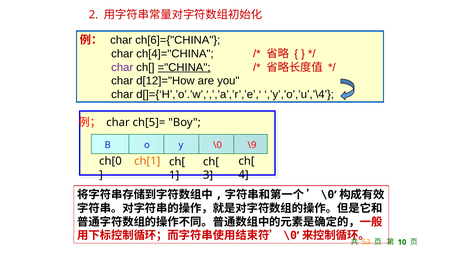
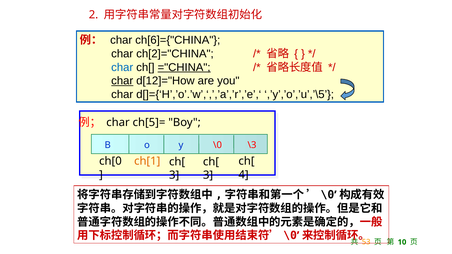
ch[4]="CHINA: ch[4]="CHINA -> ch[2]="CHINA
char at (122, 67) colour: purple -> blue
char at (122, 81) underline: none -> present
,’y’,’o’,’u’,’\4: ,’y’,’o’,’u’,’\4 -> ,’y’,’o’,’u’,’\5
\9: \9 -> \3
1 at (174, 175): 1 -> 3
